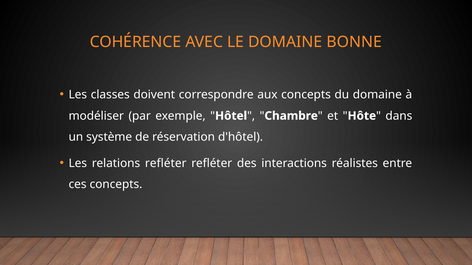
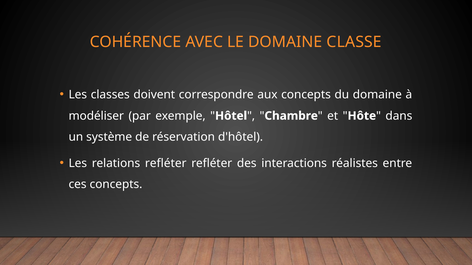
BONNE: BONNE -> CLASSE
